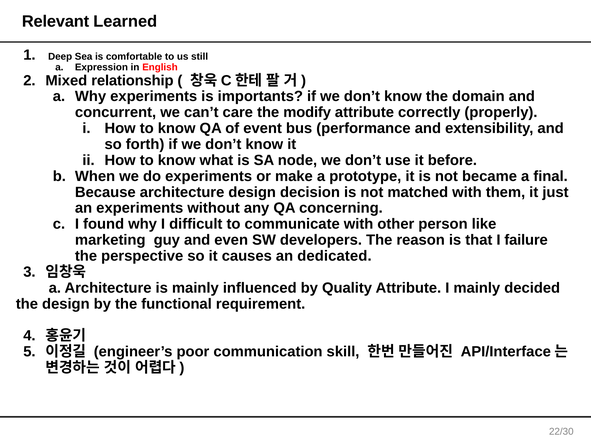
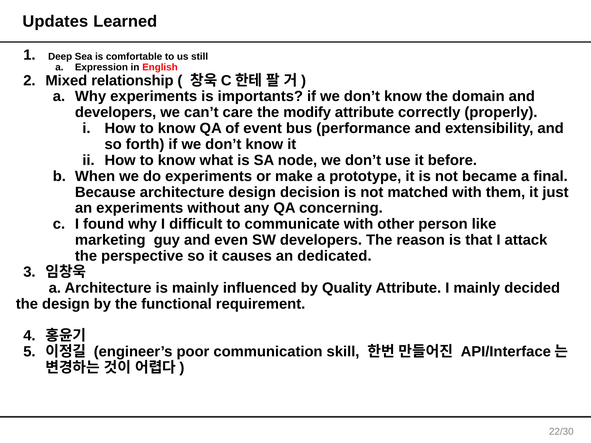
Relevant: Relevant -> Updates
concurrent at (116, 112): concurrent -> developers
failure: failure -> attack
